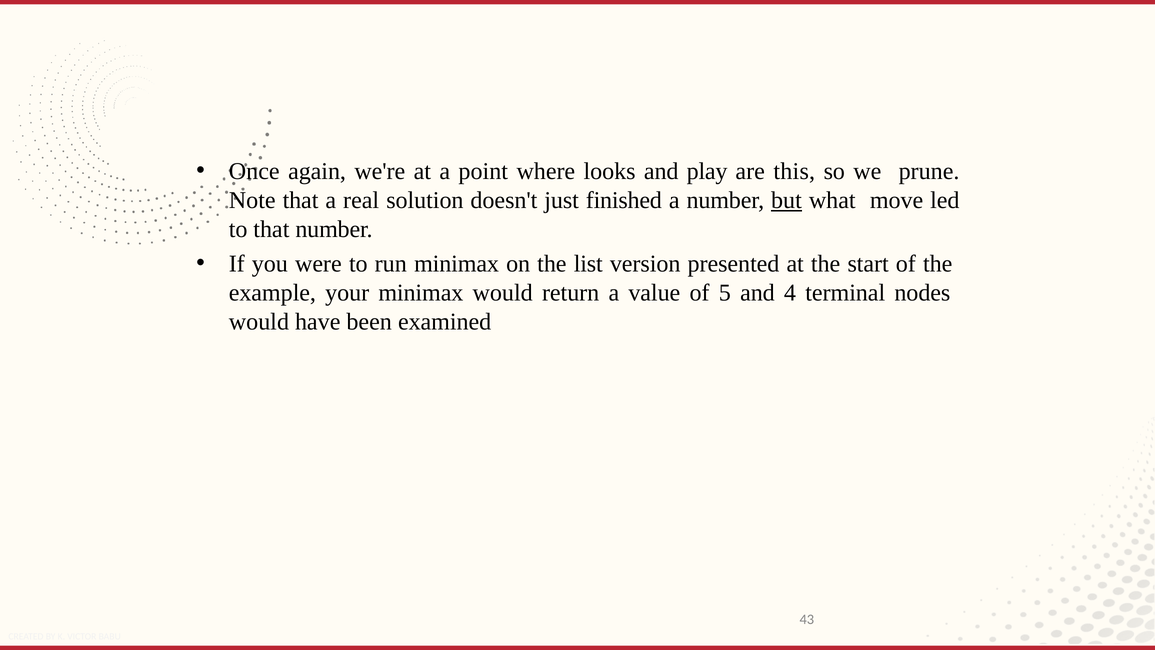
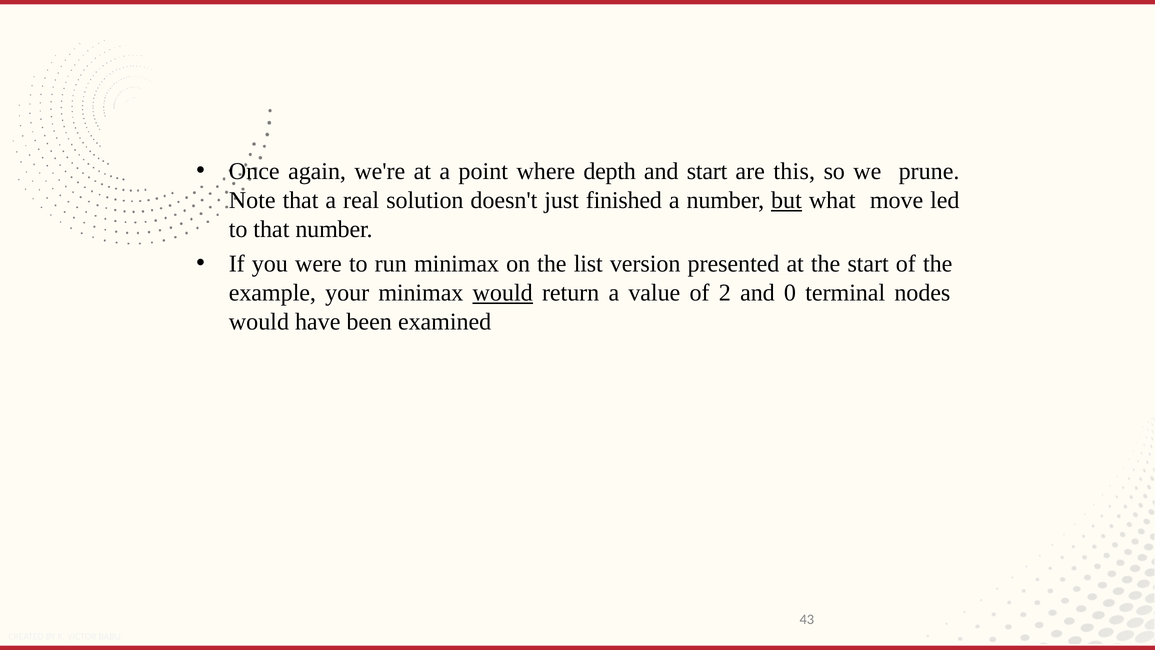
looks: looks -> depth
and play: play -> start
would at (503, 293) underline: none -> present
5: 5 -> 2
4: 4 -> 0
